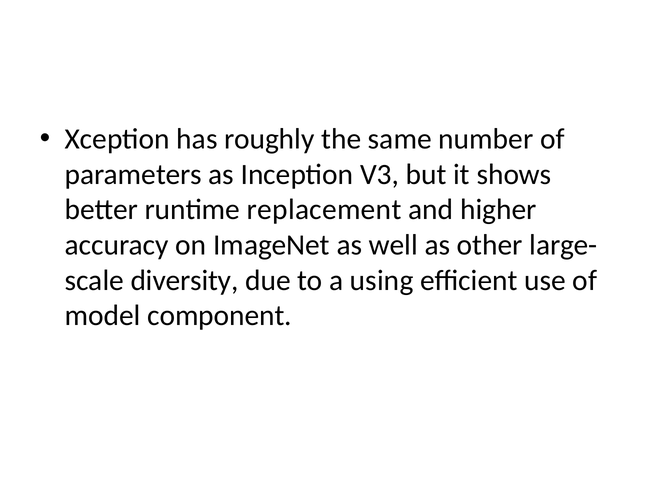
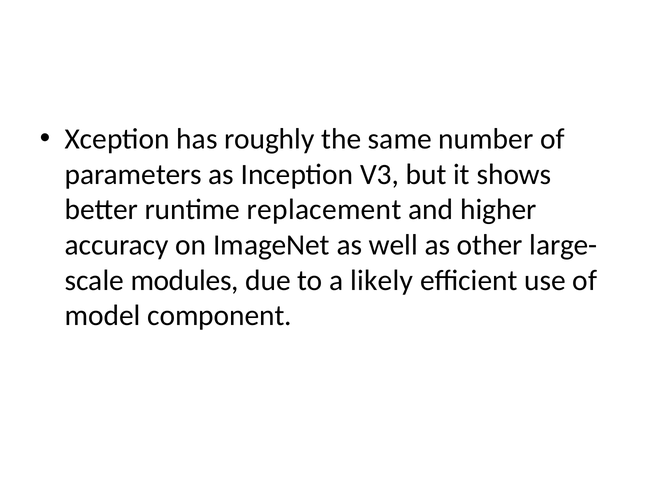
diversity: diversity -> modules
using: using -> likely
